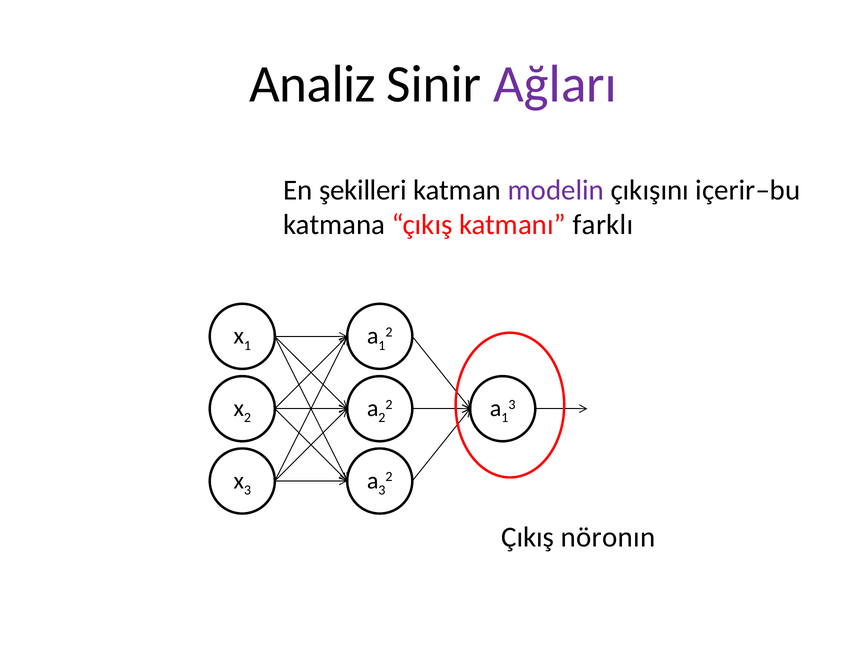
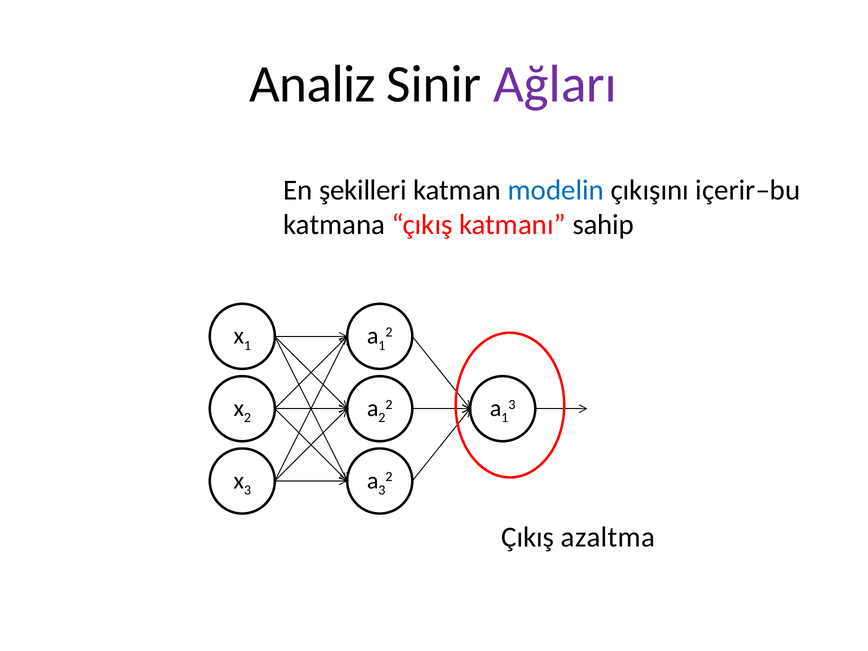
modelin colour: purple -> blue
farklı: farklı -> sahip
nöronın: nöronın -> azaltma
